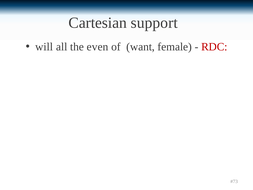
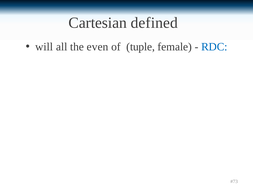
support: support -> defined
want: want -> tuple
RDC colour: red -> blue
